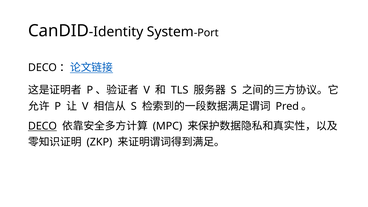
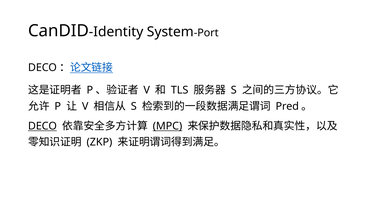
MPC underline: none -> present
